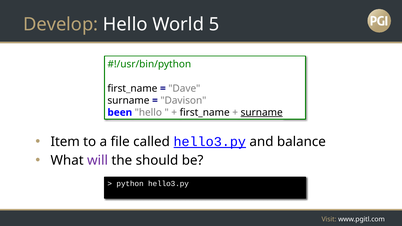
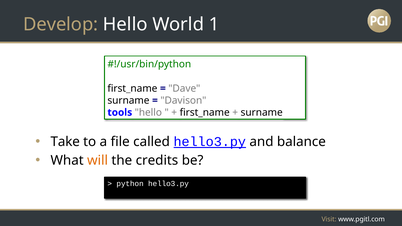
5: 5 -> 1
been: been -> tools
surname at (262, 113) underline: present -> none
Item: Item -> Take
will colour: purple -> orange
should: should -> credits
